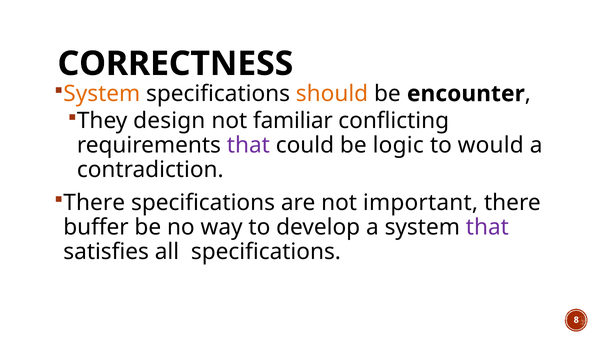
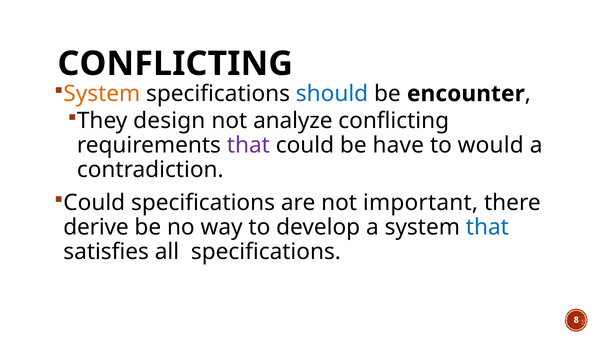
CORRECTNESS at (175, 64): CORRECTNESS -> CONFLICTING
should colour: orange -> blue
familiar: familiar -> analyze
logic: logic -> have
There at (94, 203): There -> Could
buffer: buffer -> derive
that at (487, 227) colour: purple -> blue
